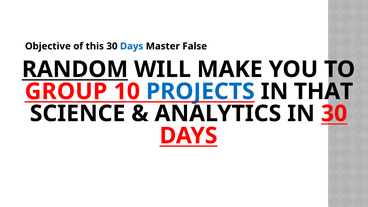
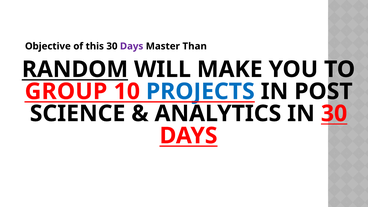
Days at (132, 46) colour: blue -> purple
False: False -> Than
THAT: THAT -> POST
